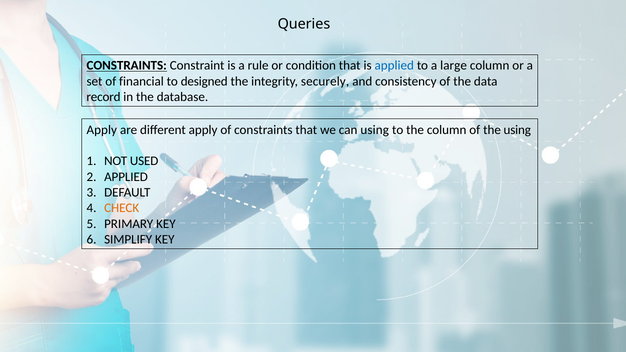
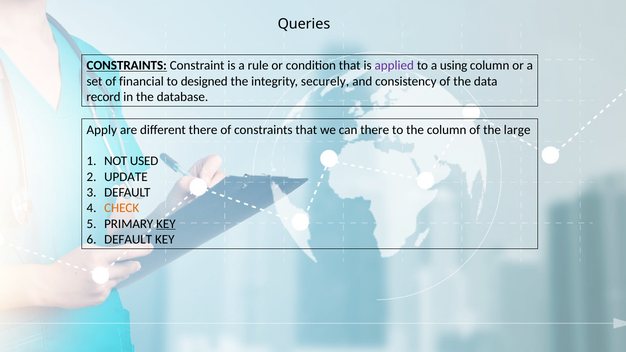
applied at (394, 66) colour: blue -> purple
large: large -> using
different apply: apply -> there
can using: using -> there
the using: using -> large
APPLIED at (126, 177): APPLIED -> UPDATE
KEY at (166, 224) underline: none -> present
SIMPLIFY at (128, 239): SIMPLIFY -> DEFAULT
